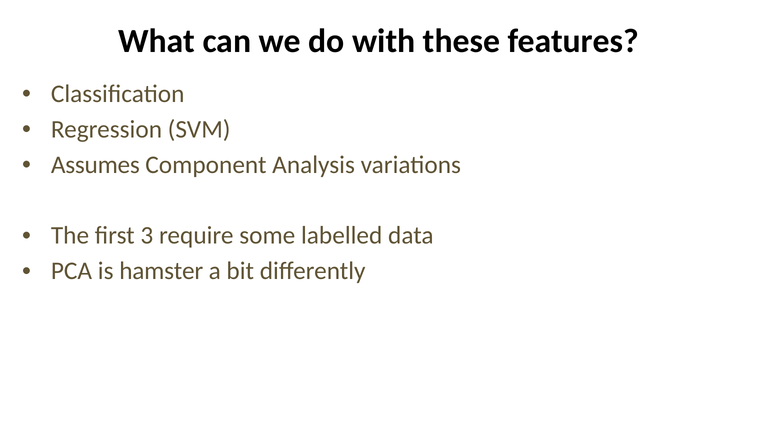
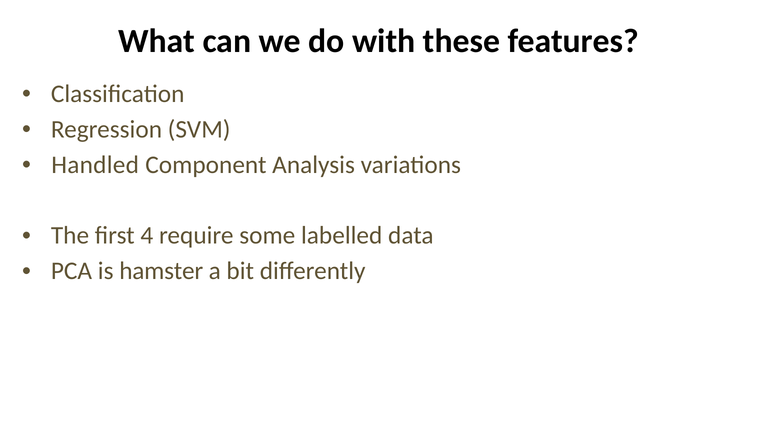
Assumes: Assumes -> Handled
3: 3 -> 4
